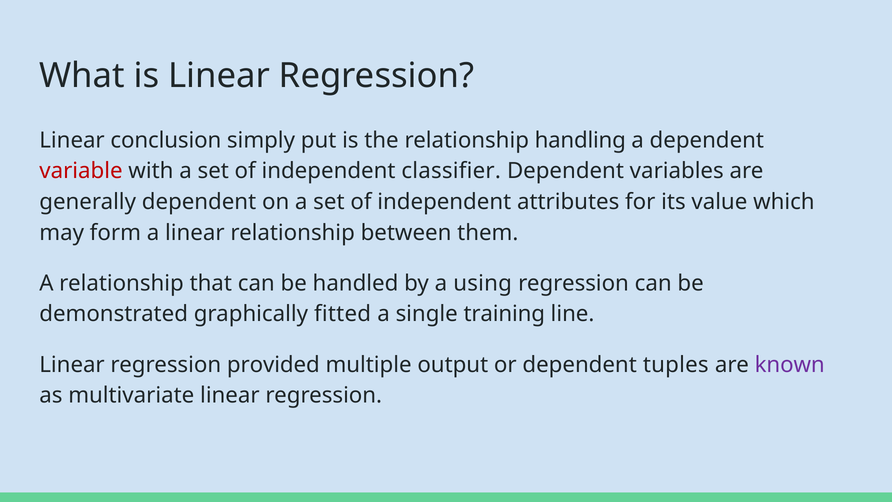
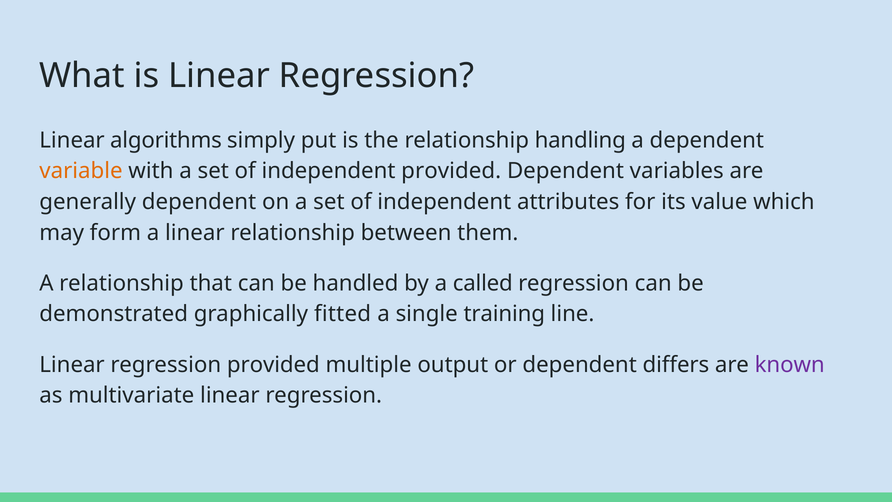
conclusion: conclusion -> algorithms
variable colour: red -> orange
independent classifier: classifier -> provided
using: using -> called
tuples: tuples -> differs
